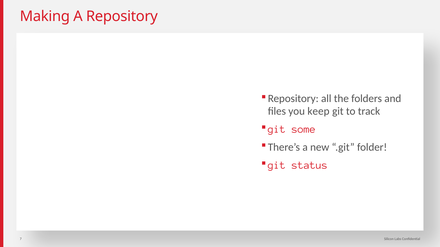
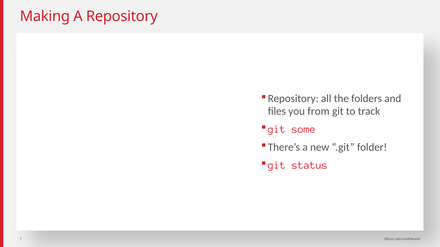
keep: keep -> from
